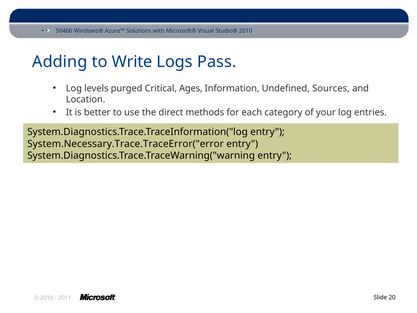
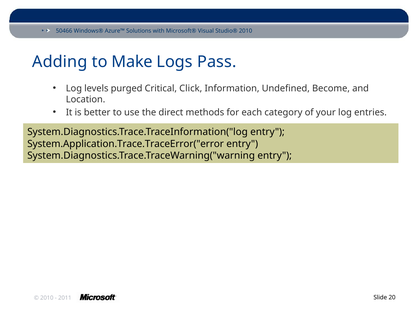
Write: Write -> Make
Ages: Ages -> Click
Sources: Sources -> Become
System.Necessary.Trace.TraceError("error: System.Necessary.Trace.TraceError("error -> System.Application.Trace.TraceError("error
